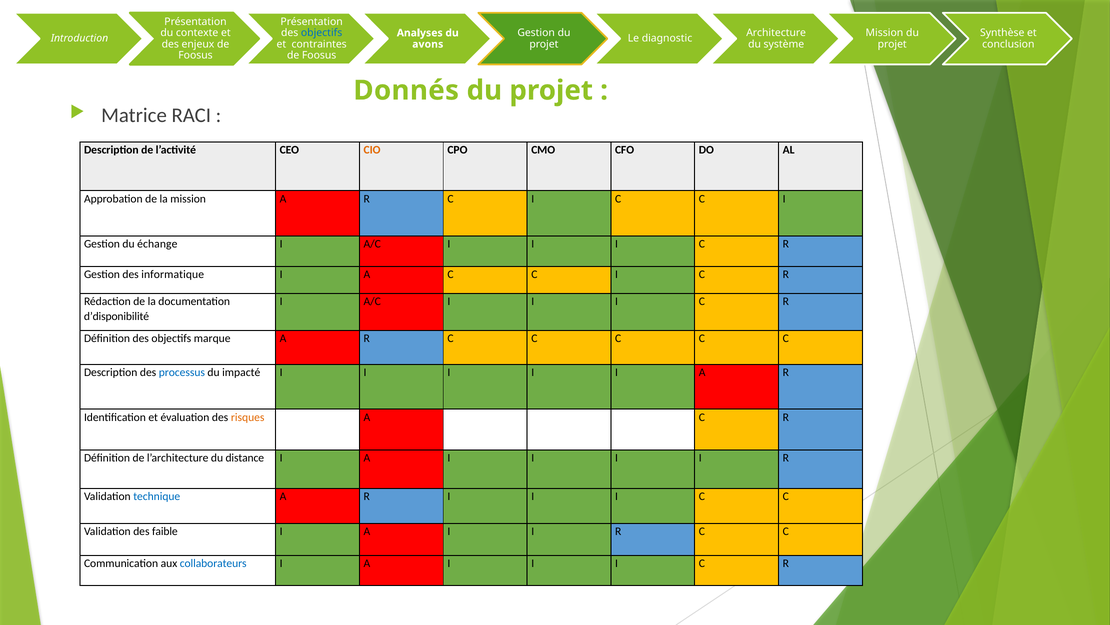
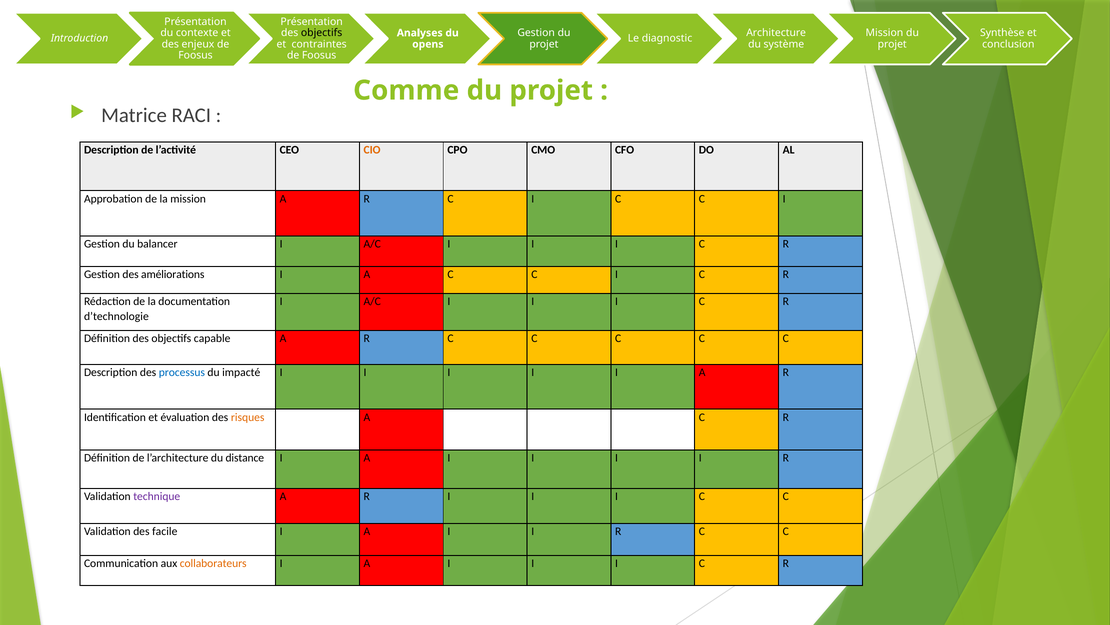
objectifs at (322, 33) colour: blue -> black
avons: avons -> opens
Donnés: Donnés -> Comme
échange: échange -> balancer
informatique: informatique -> améliorations
d’disponibilité: d’disponibilité -> d’technologie
marque: marque -> capable
technique colour: blue -> purple
faible: faible -> facile
collaborateurs colour: blue -> orange
